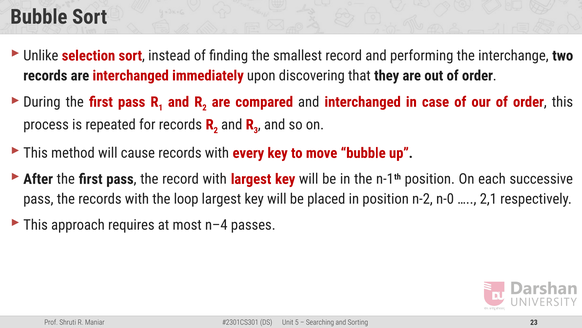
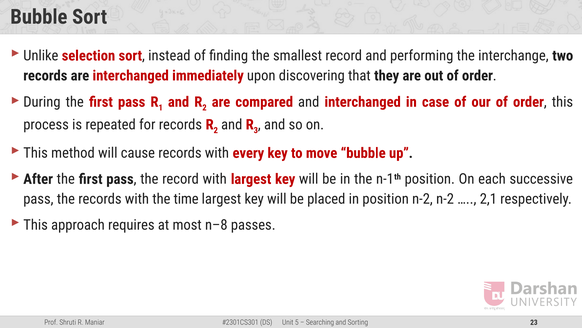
loop: loop -> time
n-2 n-0: n-0 -> n-2
n–4: n–4 -> n–8
